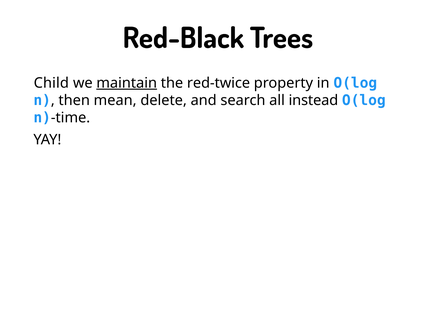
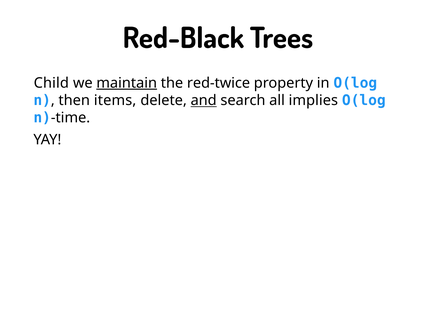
mean: mean -> items
and underline: none -> present
instead: instead -> implies
